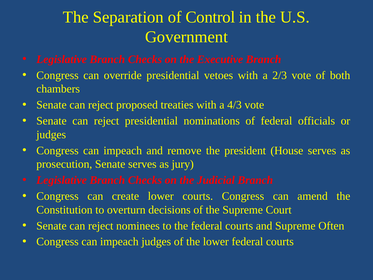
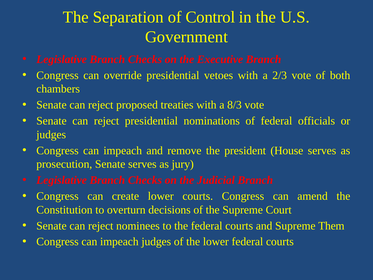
4/3: 4/3 -> 8/3
Often: Often -> Them
